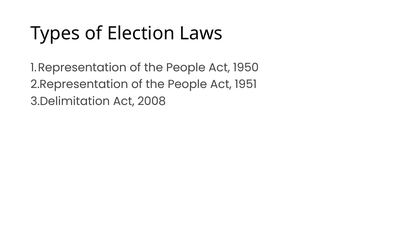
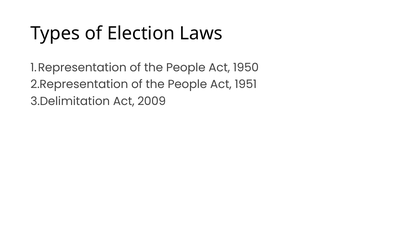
2008: 2008 -> 2009
